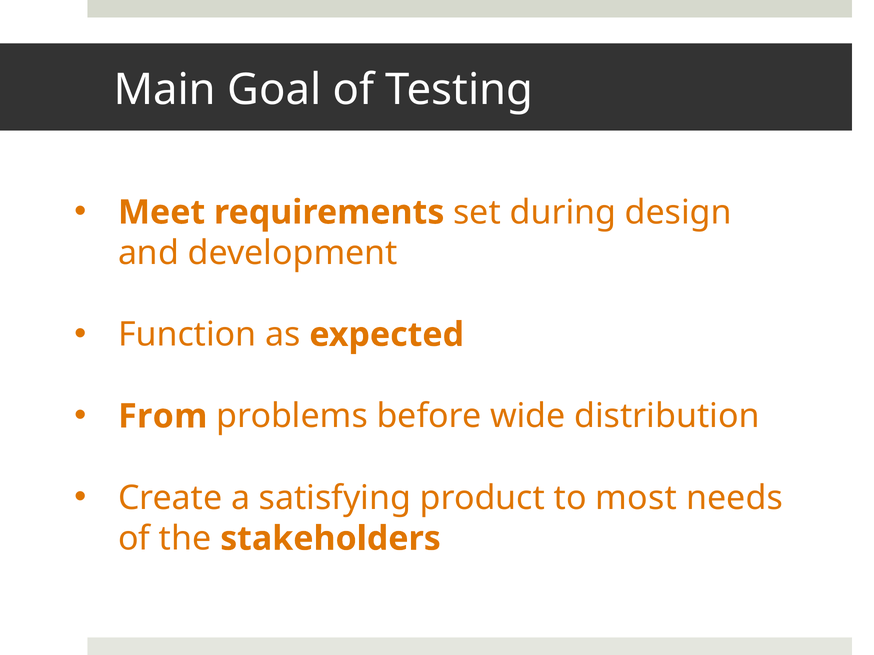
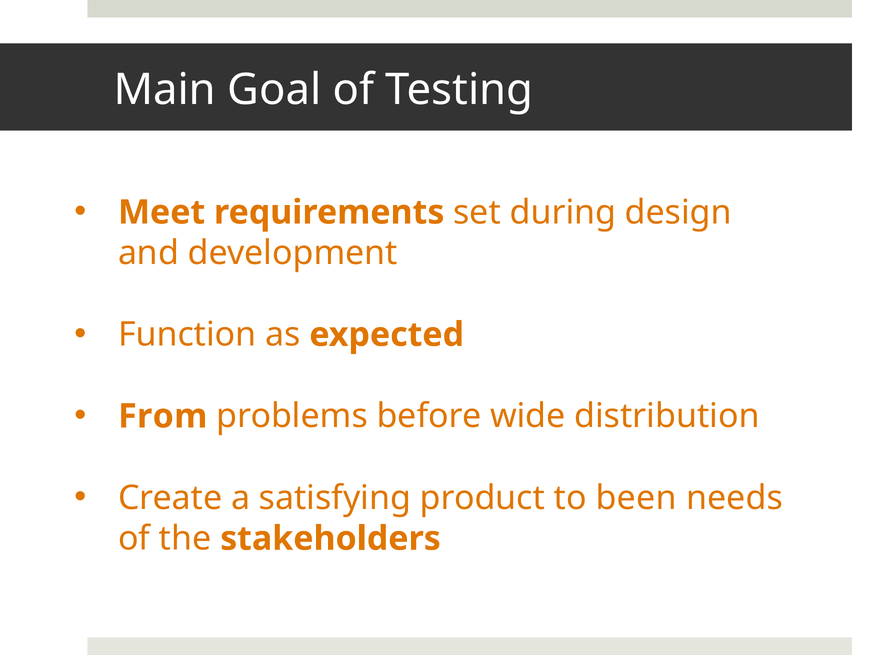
most: most -> been
